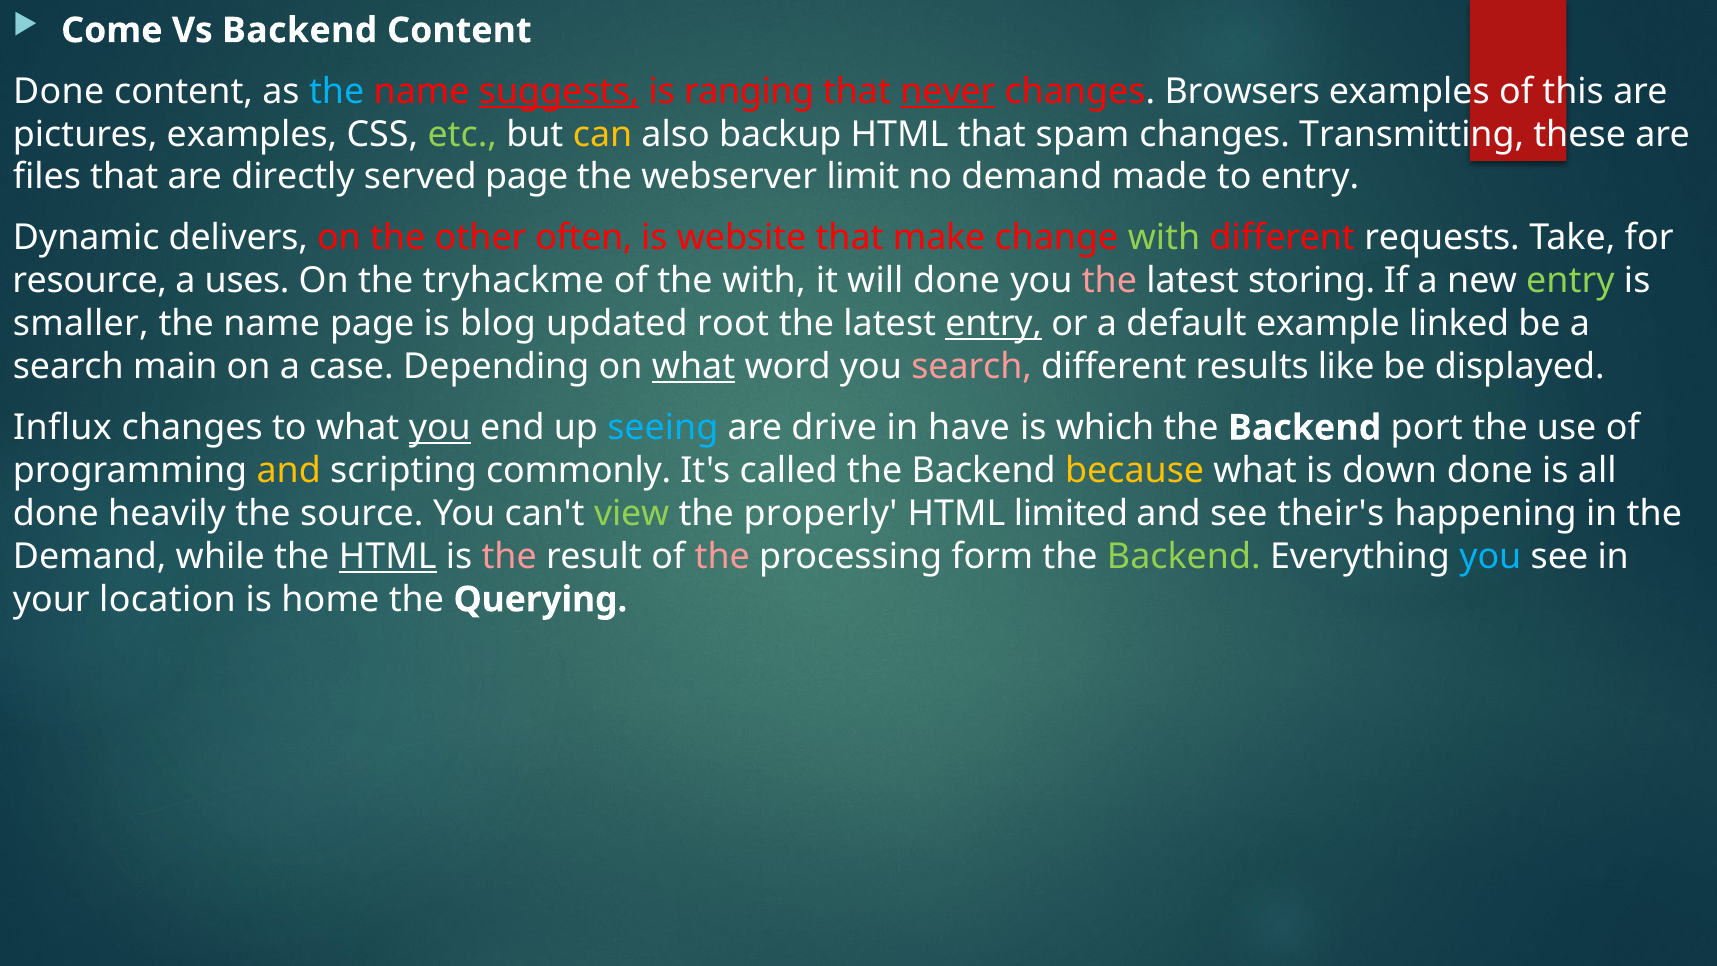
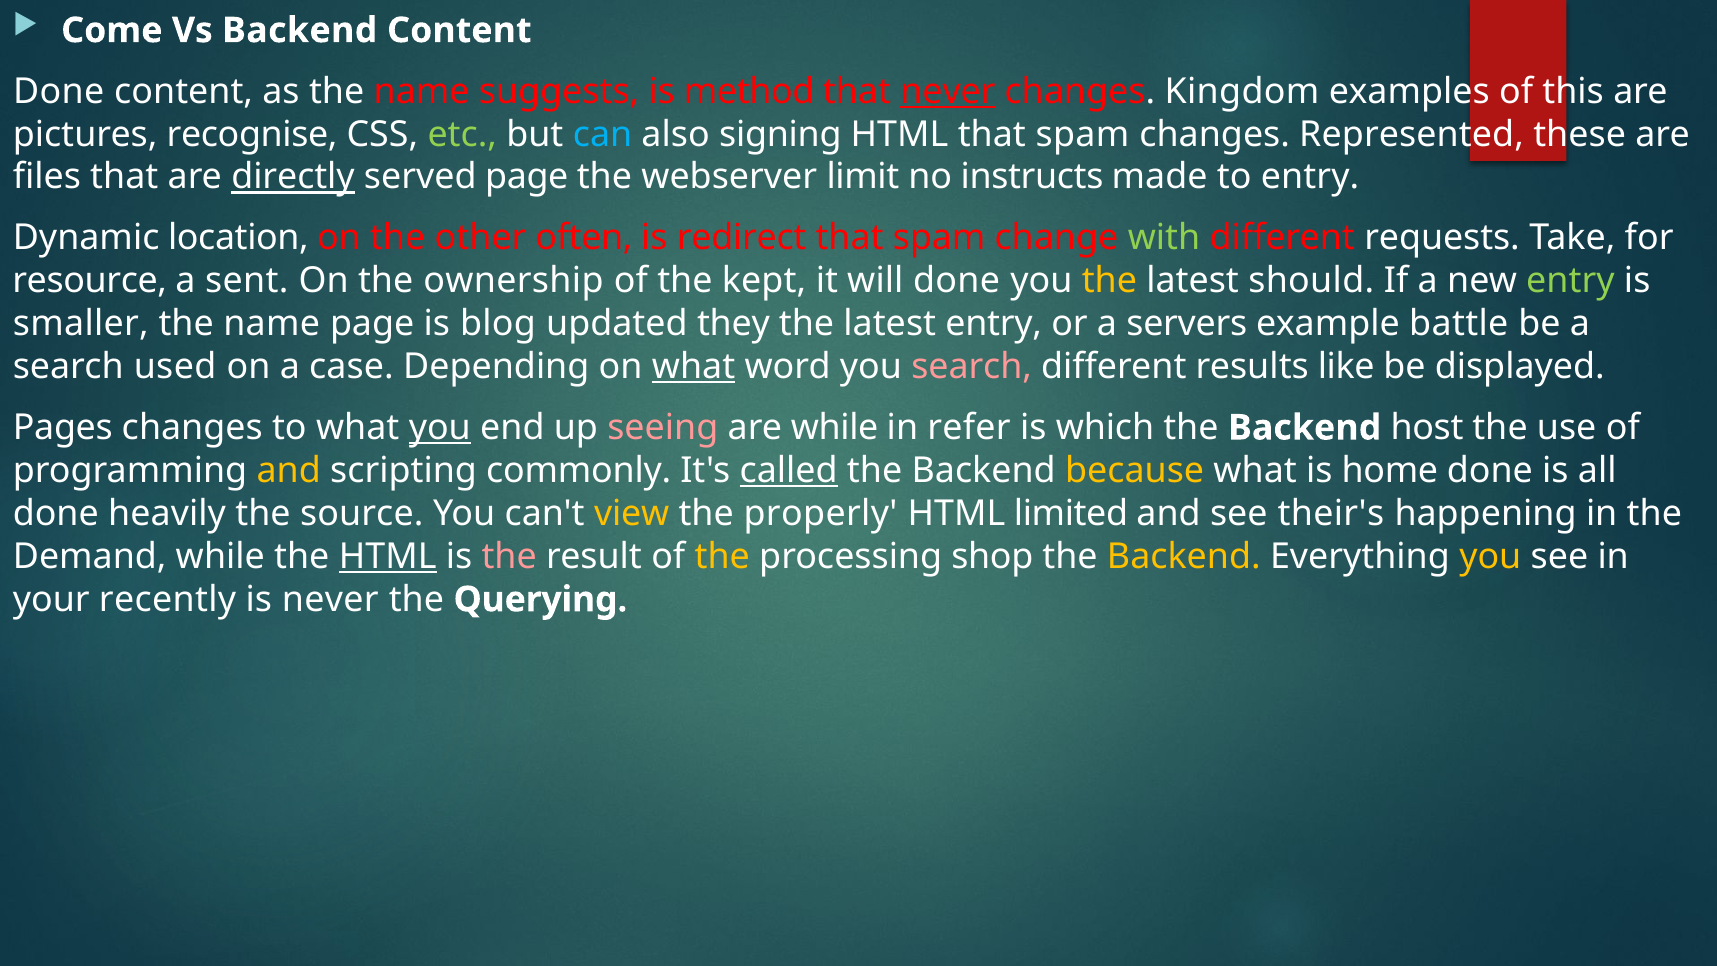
the at (337, 91) colour: light blue -> white
suggests underline: present -> none
ranging: ranging -> method
Browsers: Browsers -> Kingdom
pictures examples: examples -> recognise
can colour: yellow -> light blue
backup: backup -> signing
Transmitting: Transmitting -> Represented
directly underline: none -> present
no demand: demand -> instructs
delivers: delivers -> location
website: website -> redirect
make at (939, 238): make -> spam
uses: uses -> sent
tryhackme: tryhackme -> ownership
the with: with -> kept
the at (1109, 281) colour: pink -> yellow
storing: storing -> should
root: root -> they
entry at (994, 324) underline: present -> none
default: default -> servers
linked: linked -> battle
main: main -> used
Influx: Influx -> Pages
seeing colour: light blue -> pink
are drive: drive -> while
have: have -> refer
port: port -> host
called underline: none -> present
down: down -> home
view colour: light green -> yellow
the at (722, 556) colour: pink -> yellow
form: form -> shop
Backend at (1184, 556) colour: light green -> yellow
you at (1490, 556) colour: light blue -> yellow
location: location -> recently
is home: home -> never
